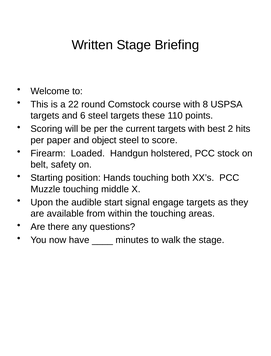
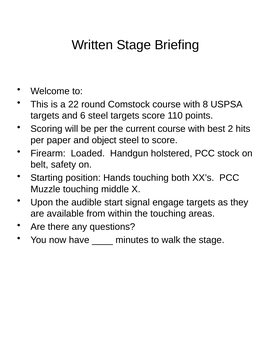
targets these: these -> score
current targets: targets -> course
